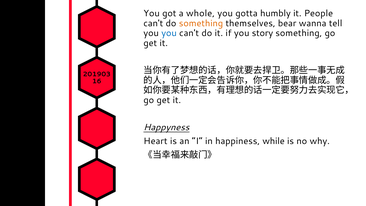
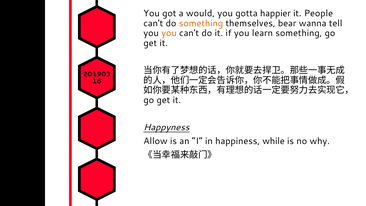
whole: whole -> would
humbly: humbly -> happier
you at (169, 33) colour: blue -> orange
story: story -> learn
Heart: Heart -> Allow
